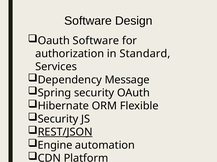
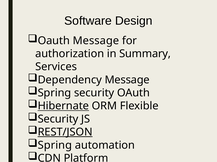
Oauth Software: Software -> Message
Standard: Standard -> Summary
Hibernate underline: none -> present
Engine at (55, 146): Engine -> Spring
